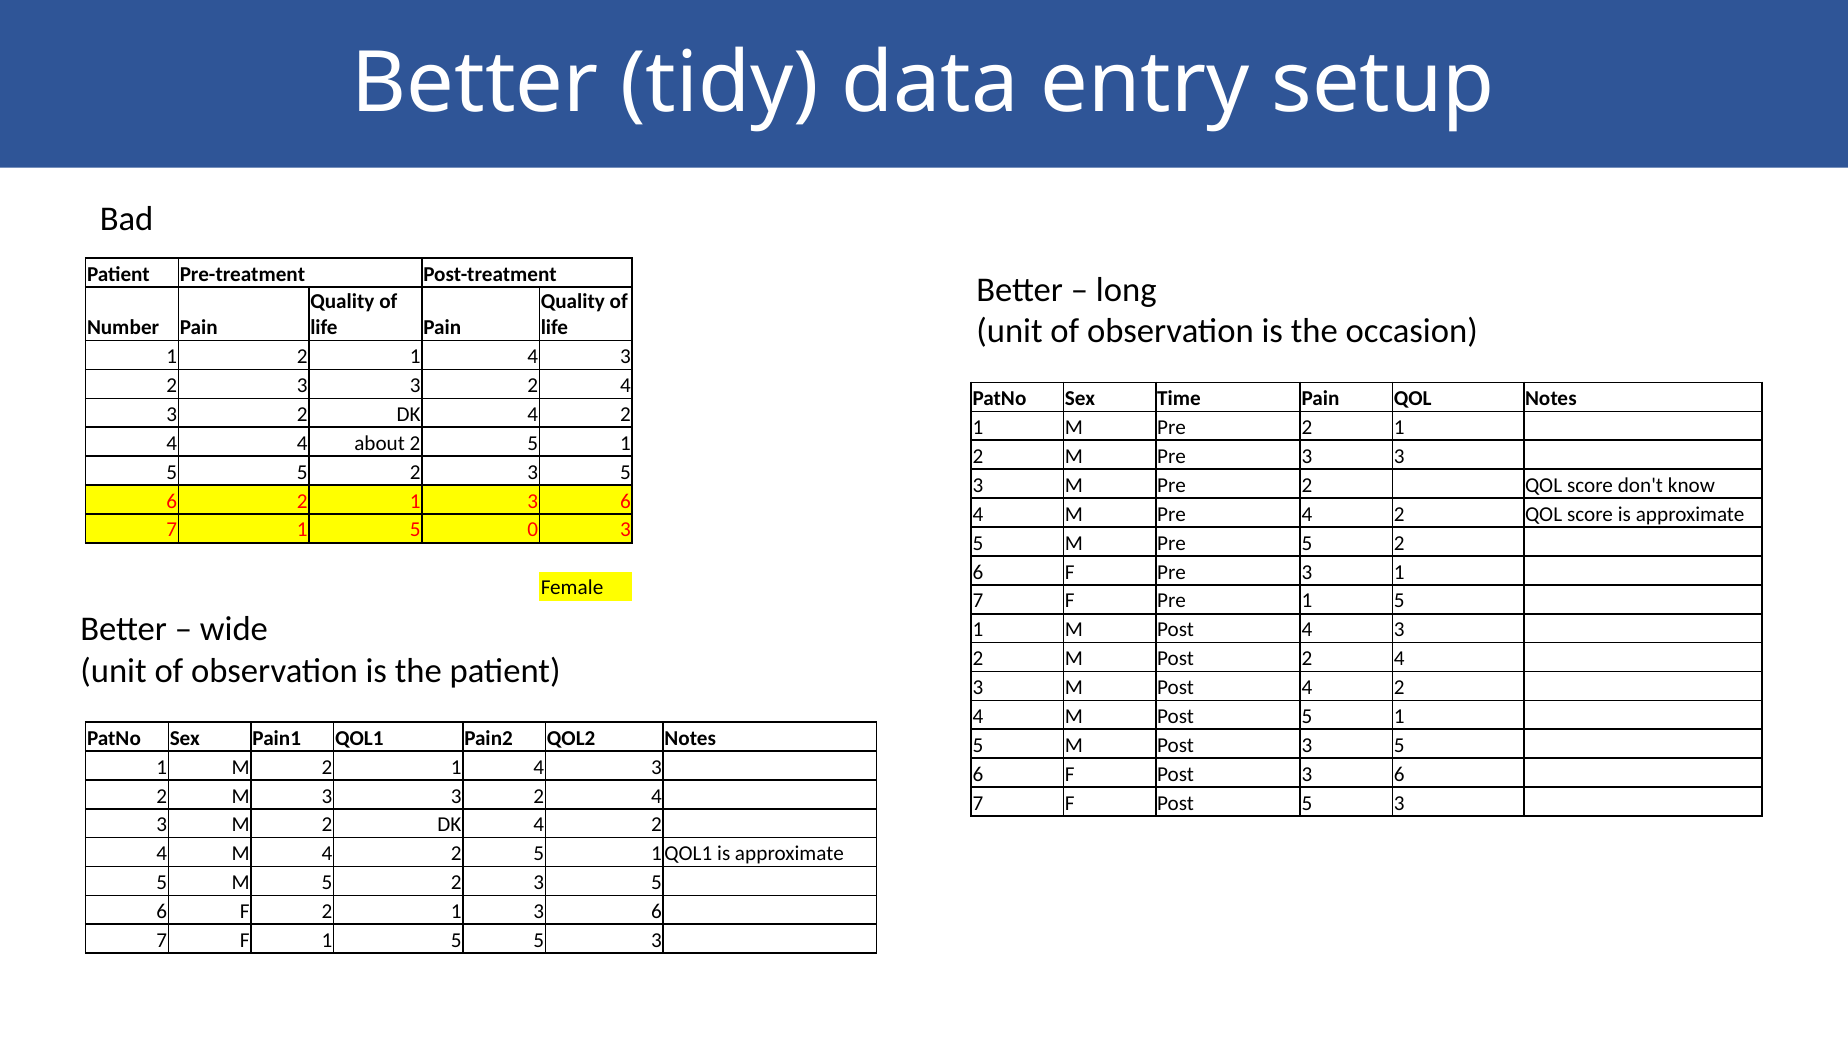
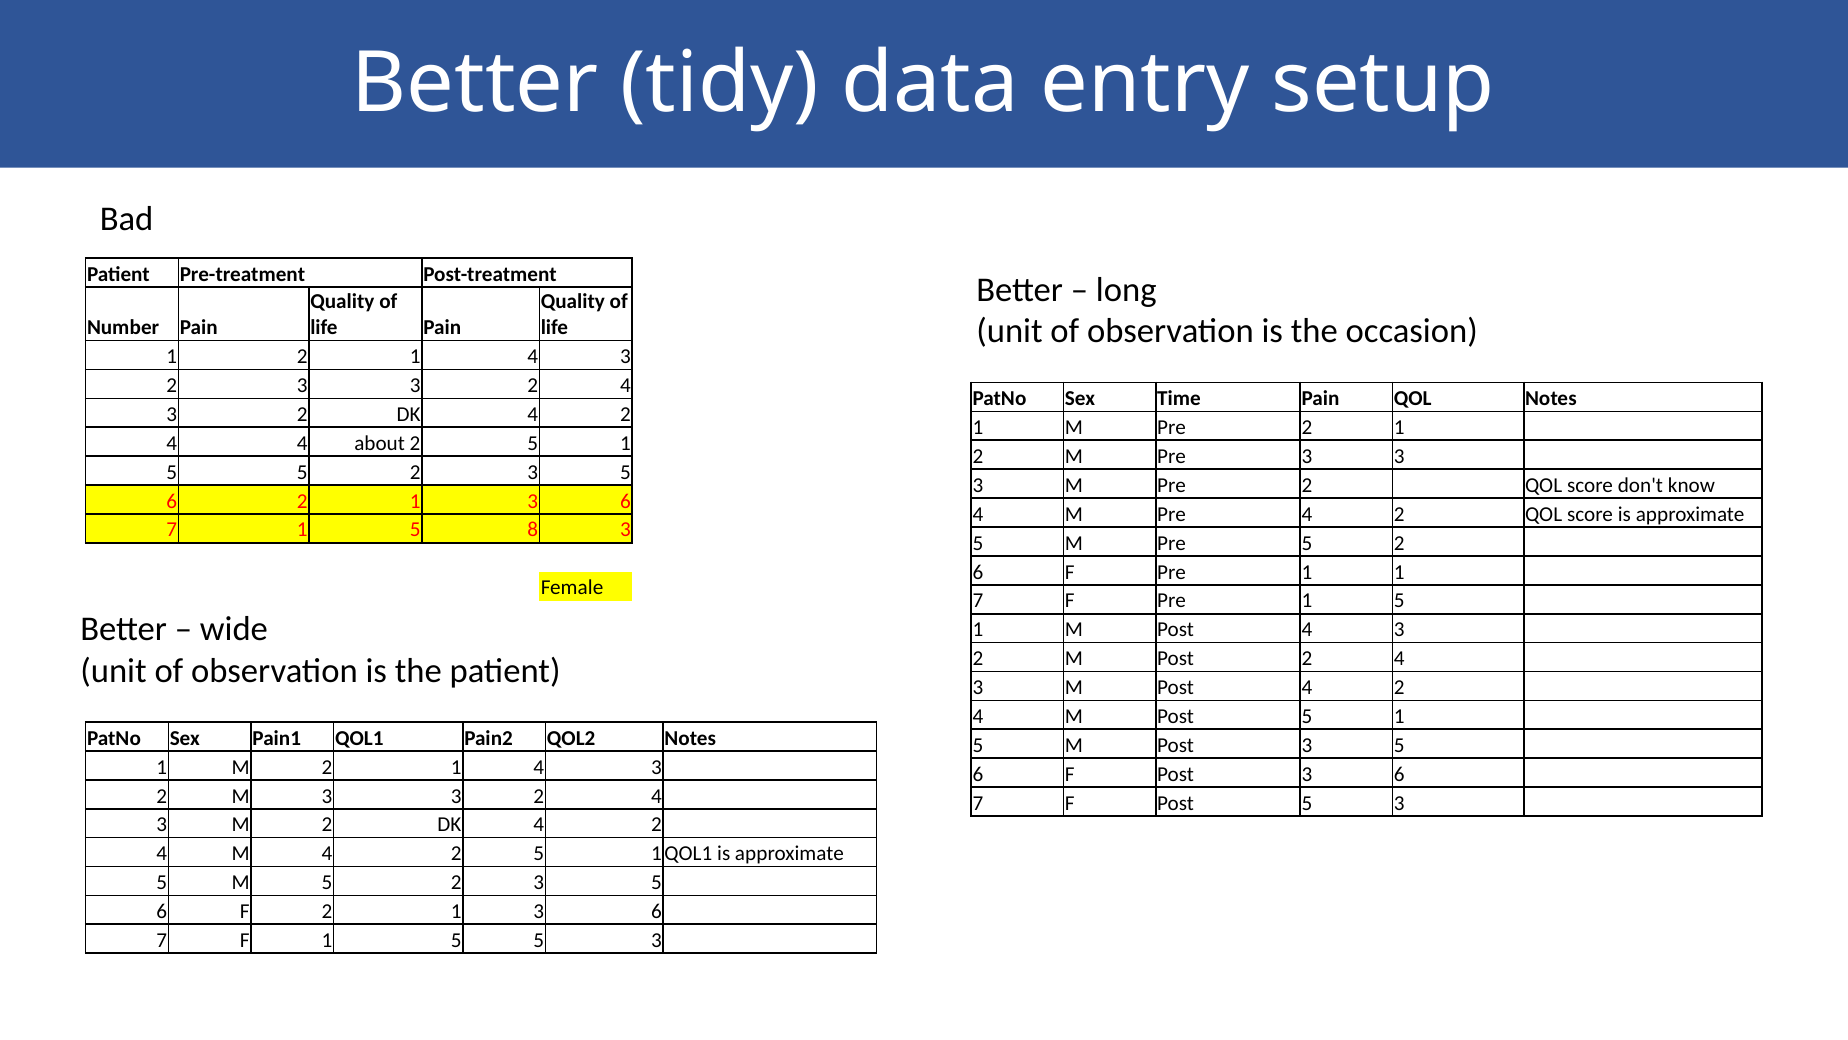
0: 0 -> 8
6 F Pre 3: 3 -> 1
